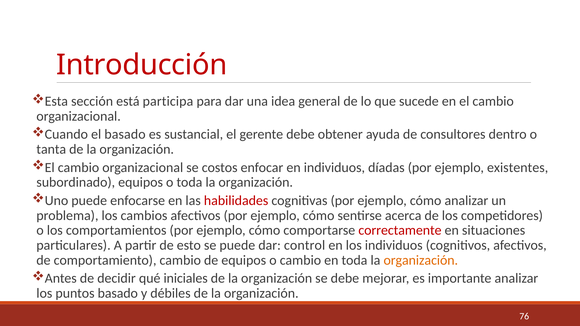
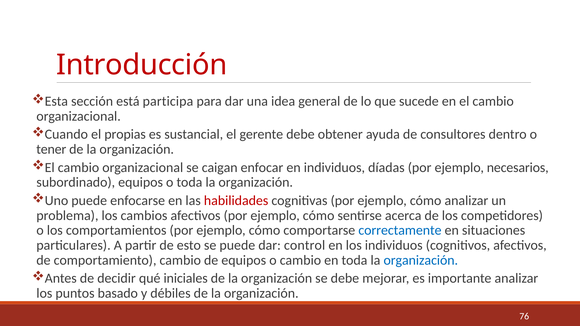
el basado: basado -> propias
tanta: tanta -> tener
costos: costos -> caigan
existentes: existentes -> necesarios
correctamente colour: red -> blue
organización at (421, 261) colour: orange -> blue
